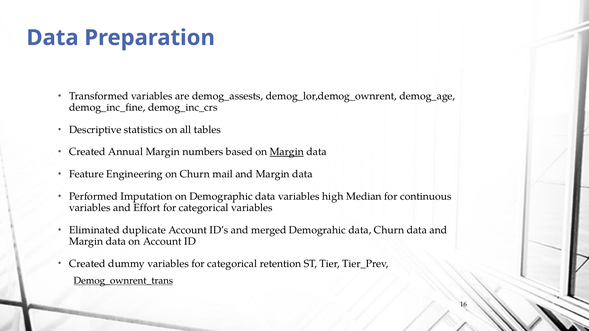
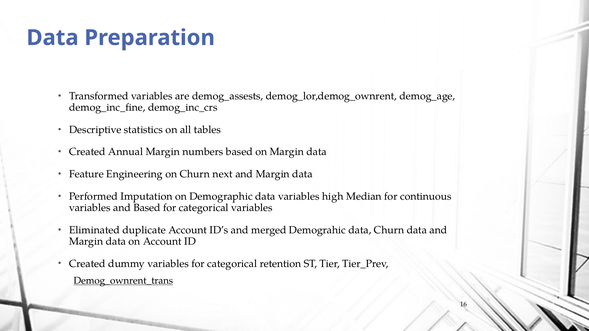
Margin at (287, 152) underline: present -> none
mail: mail -> next
and Effort: Effort -> Based
